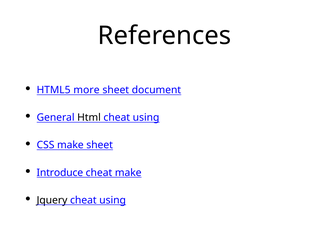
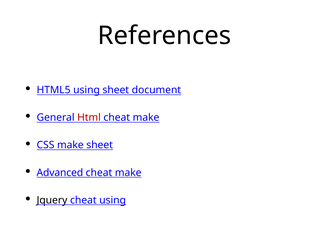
HTML5 more: more -> using
Html colour: black -> red
using at (146, 117): using -> make
Introduce: Introduce -> Advanced
